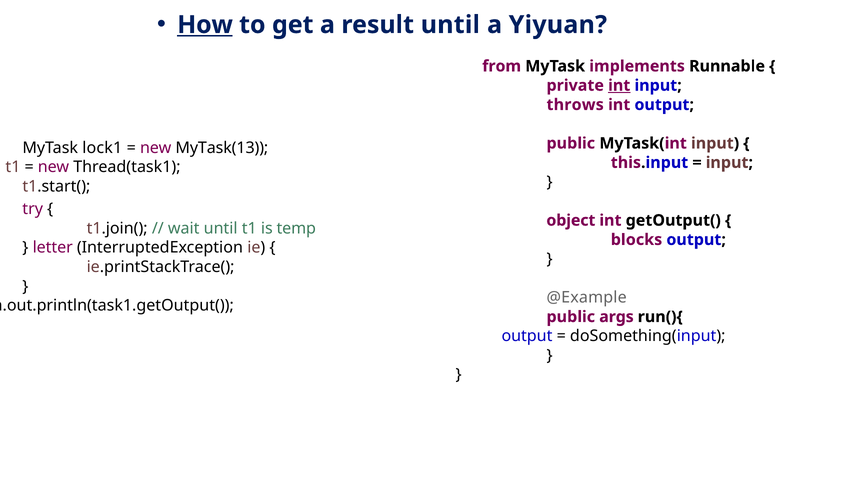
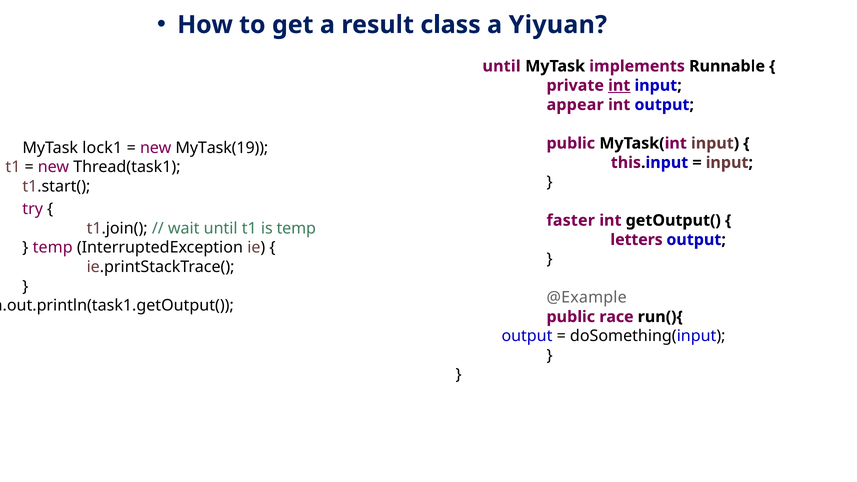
How underline: present -> none
result until: until -> class
from at (502, 66): from -> until
throws: throws -> appear
MyTask(13: MyTask(13 -> MyTask(19
object: object -> faster
blocks: blocks -> letters
letter at (53, 248): letter -> temp
args: args -> race
